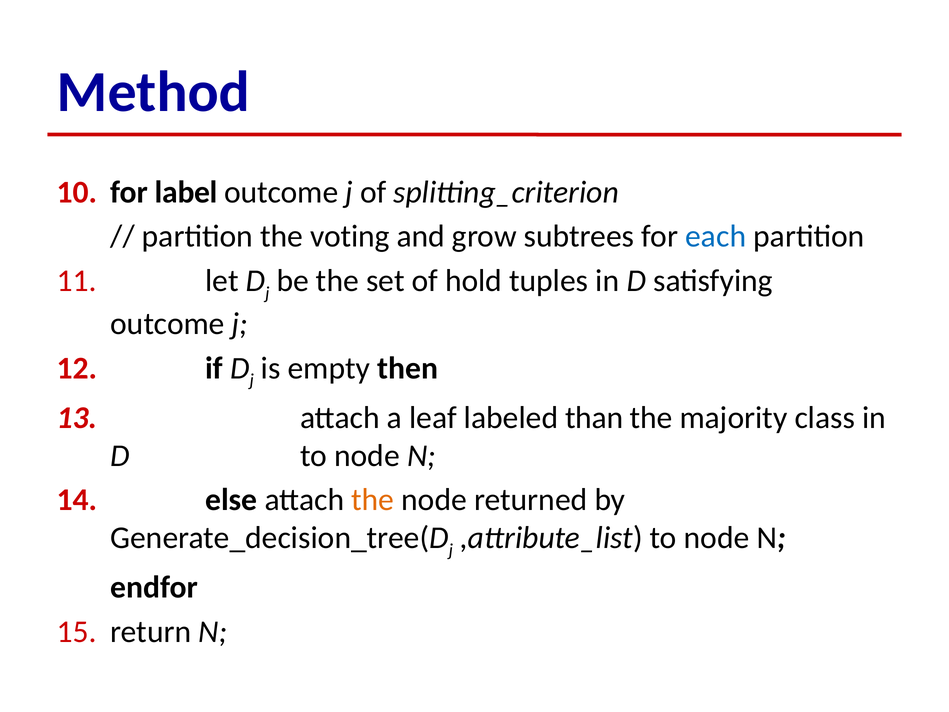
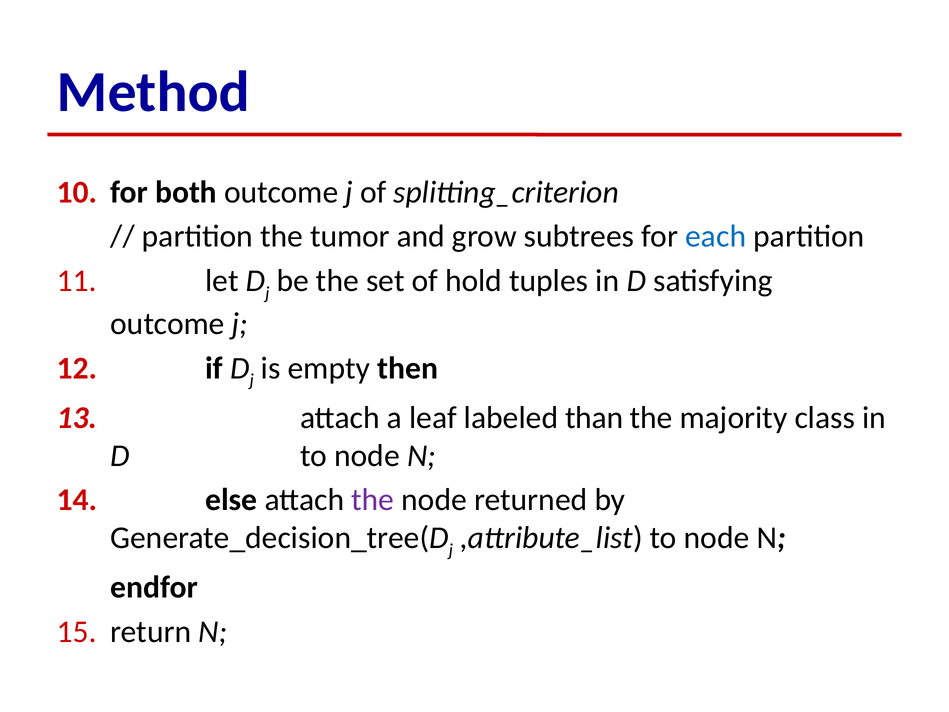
label: label -> both
voting: voting -> tumor
the at (373, 500) colour: orange -> purple
